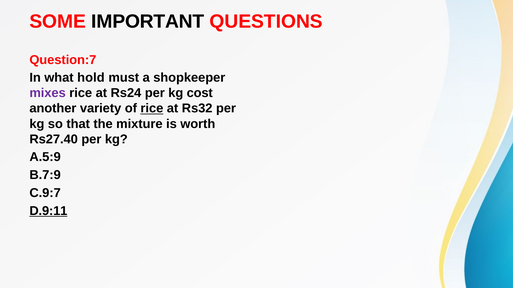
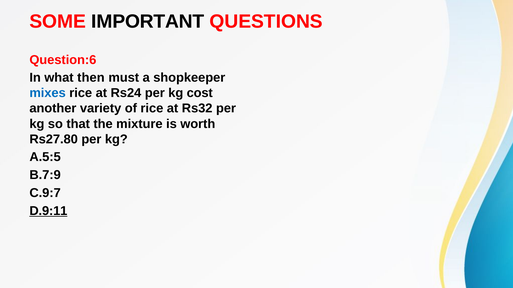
Question:7: Question:7 -> Question:6
hold: hold -> then
mixes colour: purple -> blue
rice at (152, 109) underline: present -> none
Rs27.40: Rs27.40 -> Rs27.80
A.5:9: A.5:9 -> A.5:5
